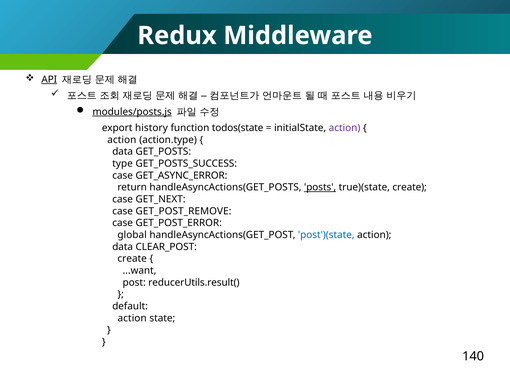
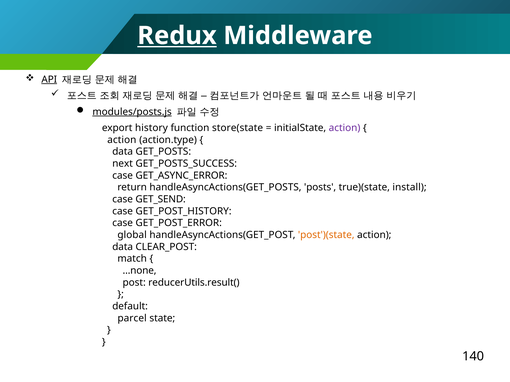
Redux underline: none -> present
todos(state: todos(state -> store(state
type: type -> next
posts underline: present -> none
true)(state create: create -> install
GET_NEXT: GET_NEXT -> GET_SEND
GET_POST_REMOVE: GET_POST_REMOVE -> GET_POST_HISTORY
post')(state colour: blue -> orange
create at (132, 259): create -> match
...want: ...want -> ...none
action at (132, 319): action -> parcel
